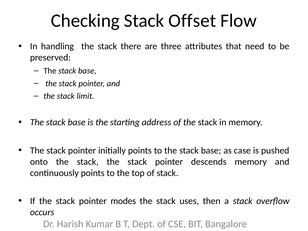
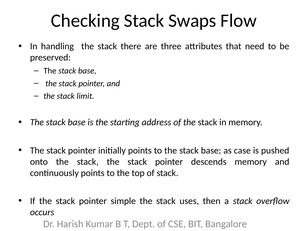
Offset: Offset -> Swaps
modes: modes -> simple
